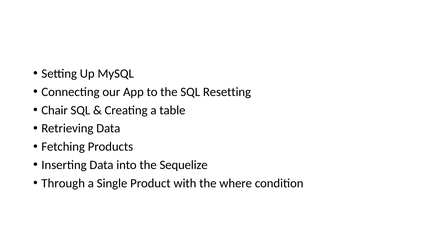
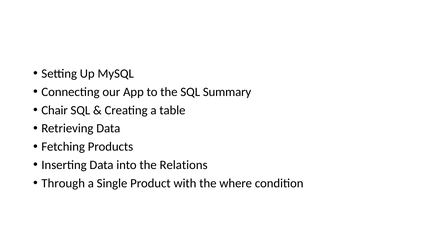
Resetting: Resetting -> Summary
Sequelize: Sequelize -> Relations
